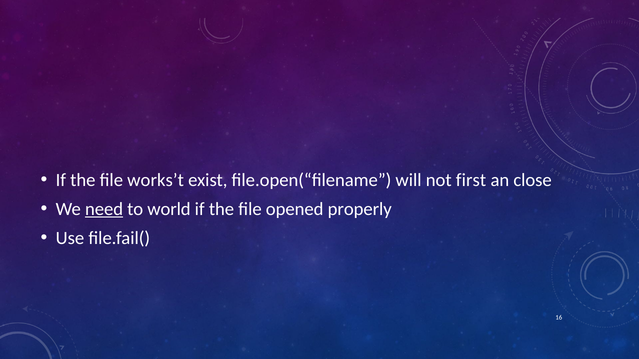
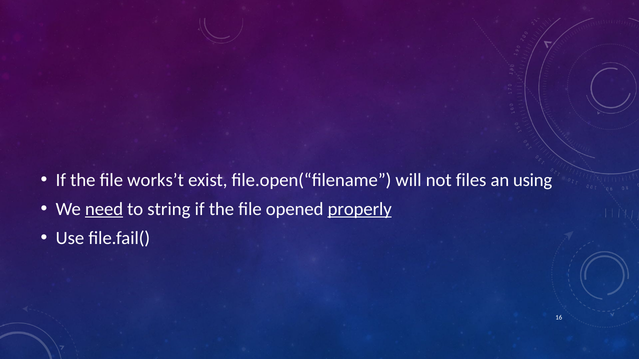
first: first -> files
close: close -> using
world: world -> string
properly underline: none -> present
